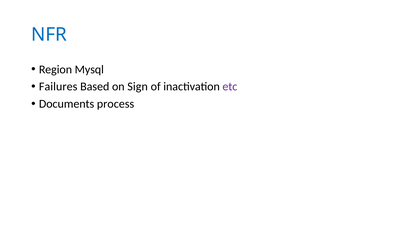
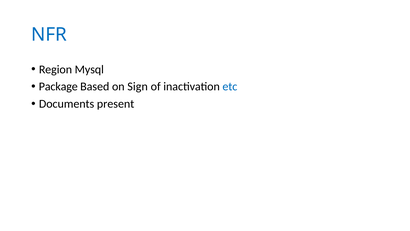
Failures: Failures -> Package
etc colour: purple -> blue
process: process -> present
